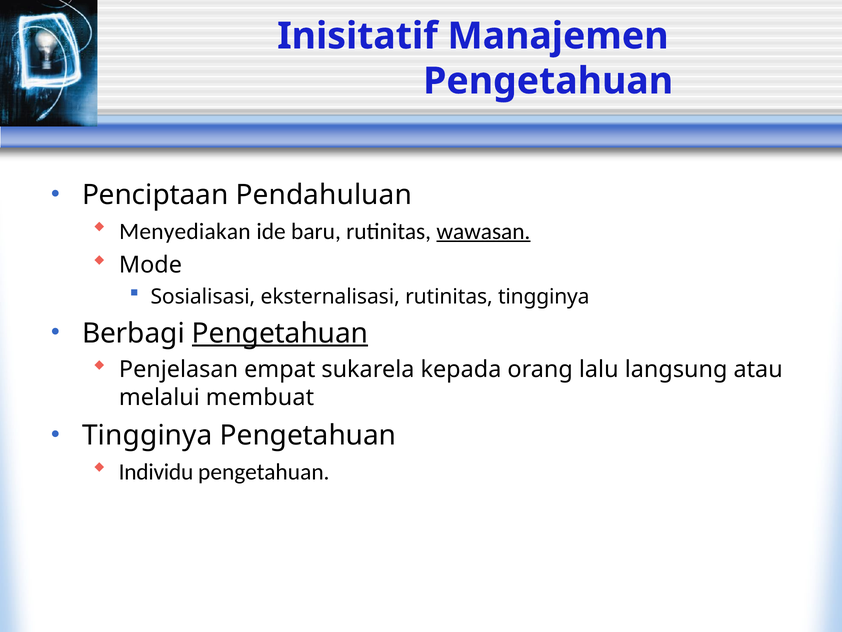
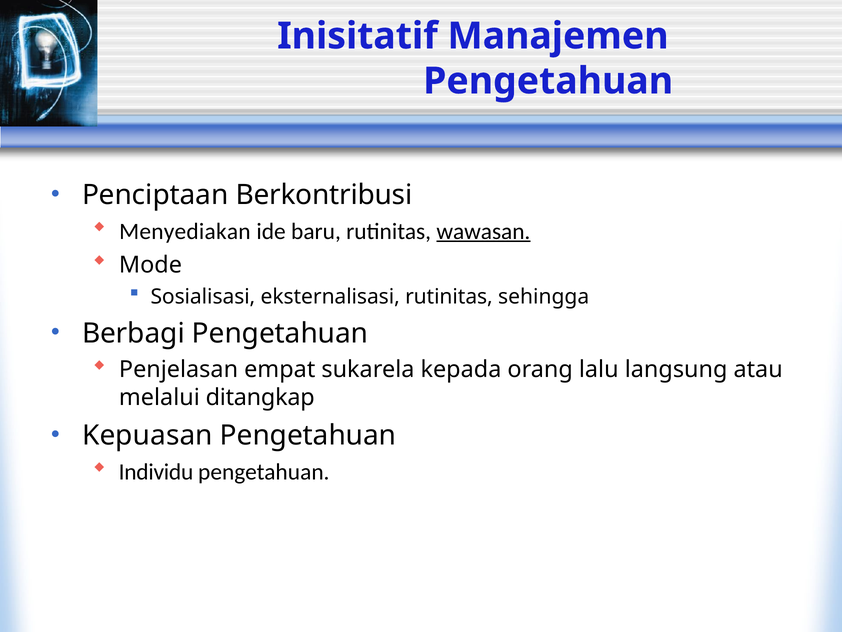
Pendahuluan: Pendahuluan -> Berkontribusi
rutinitas tingginya: tingginya -> sehingga
Pengetahuan at (280, 333) underline: present -> none
membuat: membuat -> ditangkap
Tingginya at (147, 435): Tingginya -> Kepuasan
